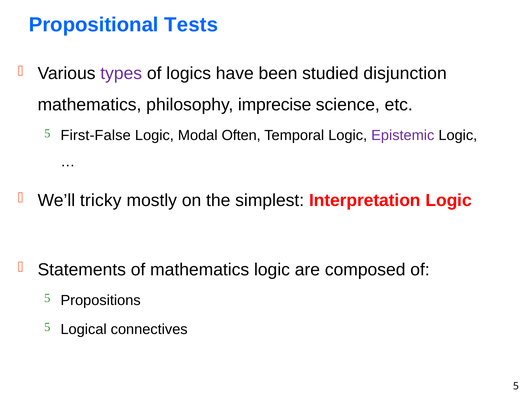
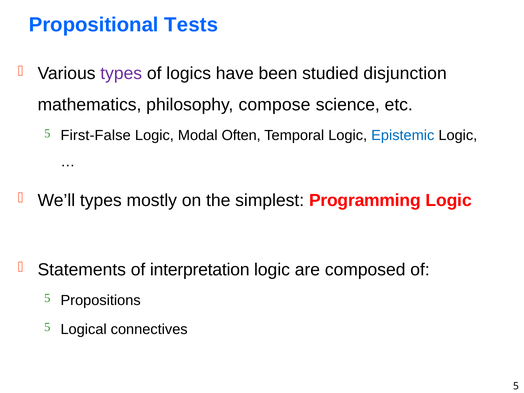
imprecise: imprecise -> compose
Epistemic colour: purple -> blue
We’ll tricky: tricky -> types
Interpretation: Interpretation -> Programming
of mathematics: mathematics -> interpretation
